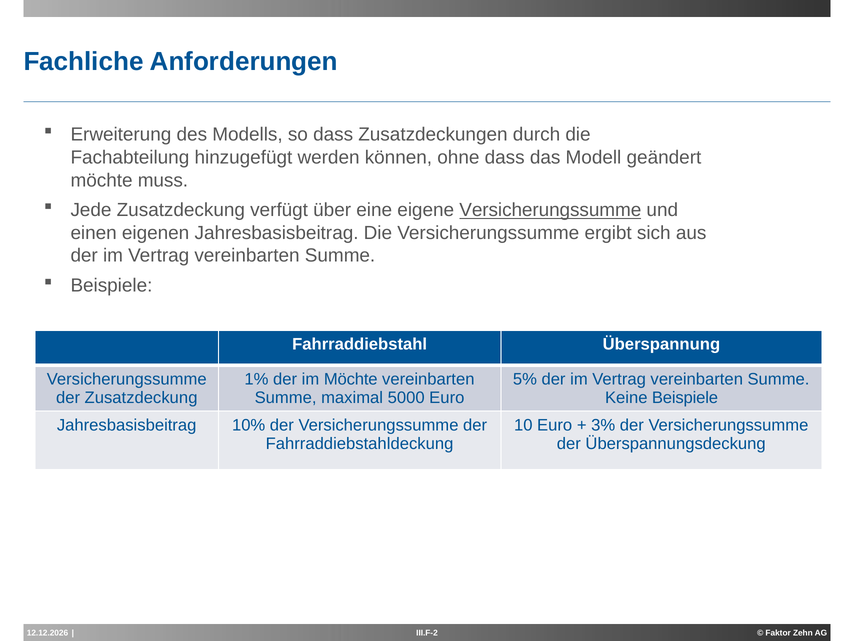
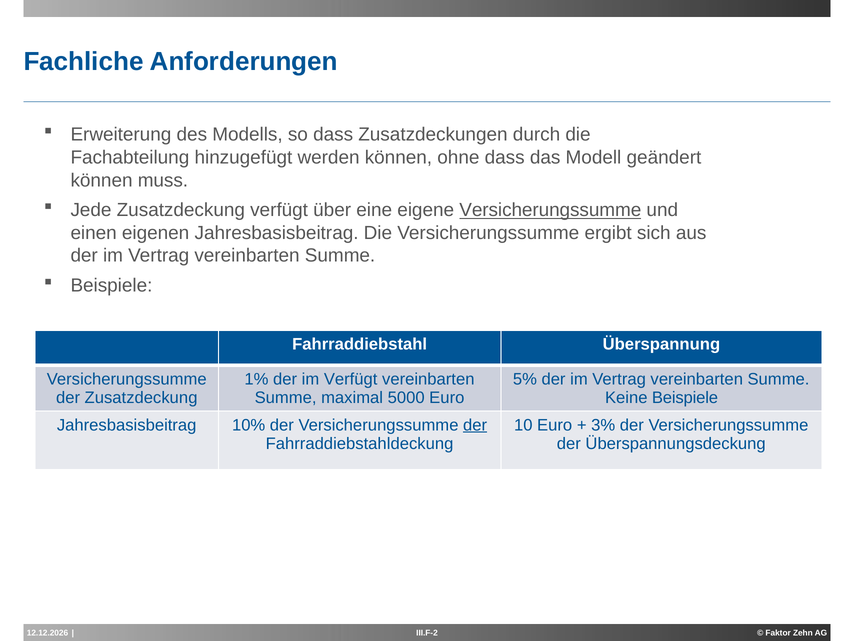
möchte at (102, 180): möchte -> können
im Möchte: Möchte -> Verfügt
der at (475, 425) underline: none -> present
